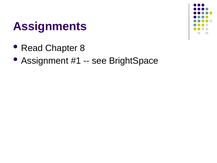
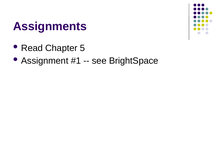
8: 8 -> 5
